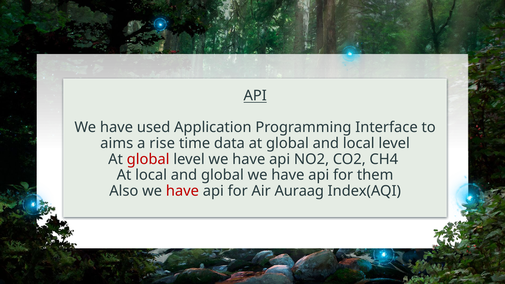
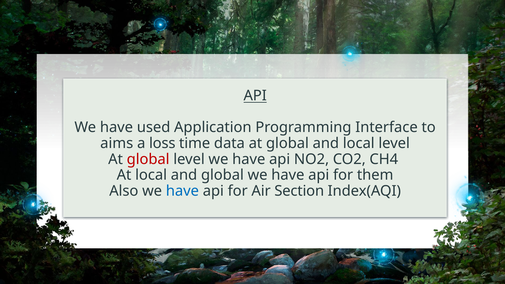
rise: rise -> loss
have at (182, 191) colour: red -> blue
Auraag: Auraag -> Section
